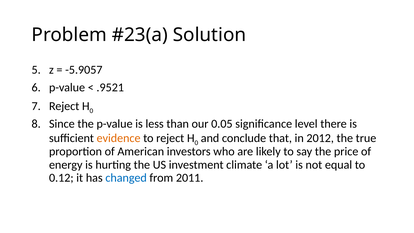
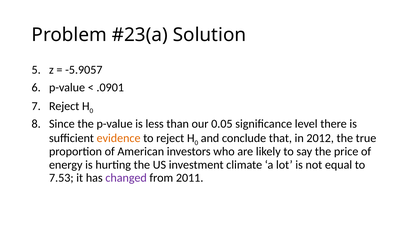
.9521: .9521 -> .0901
0.12: 0.12 -> 7.53
changed colour: blue -> purple
